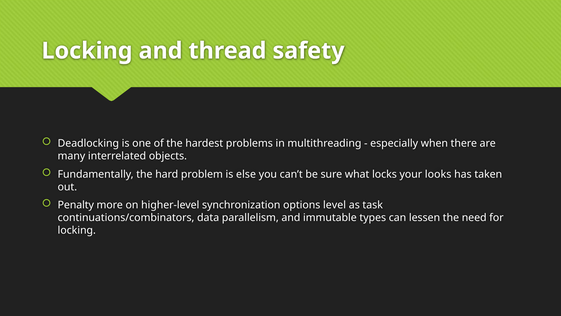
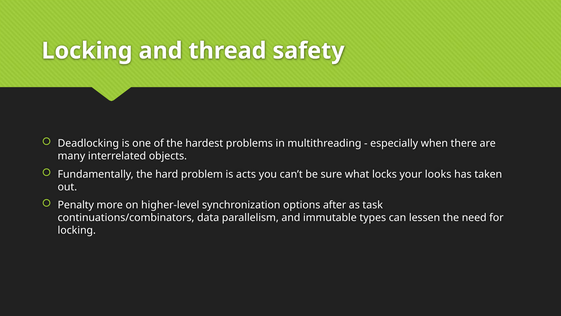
else: else -> acts
level: level -> after
